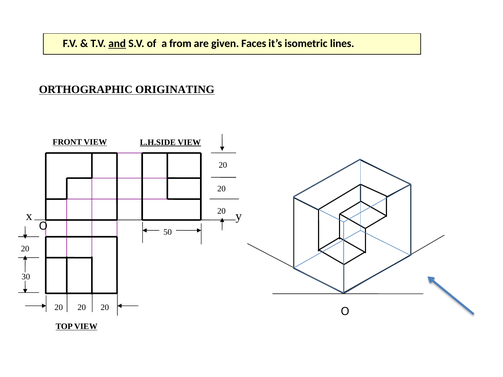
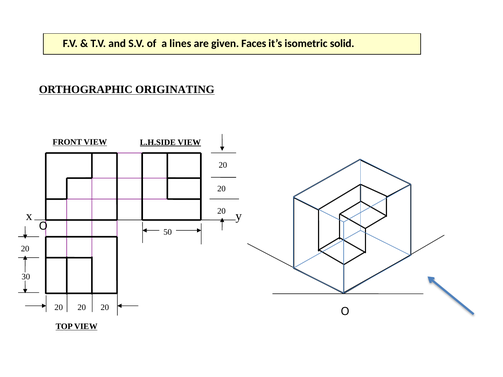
and underline: present -> none
from: from -> lines
lines: lines -> solid
